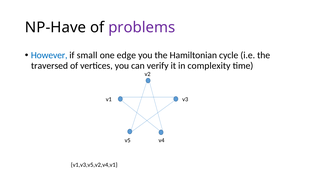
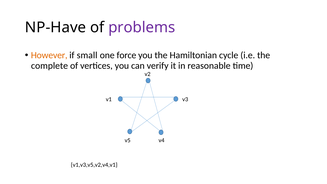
However colour: blue -> orange
edge: edge -> force
traversed: traversed -> complete
complexity: complexity -> reasonable
